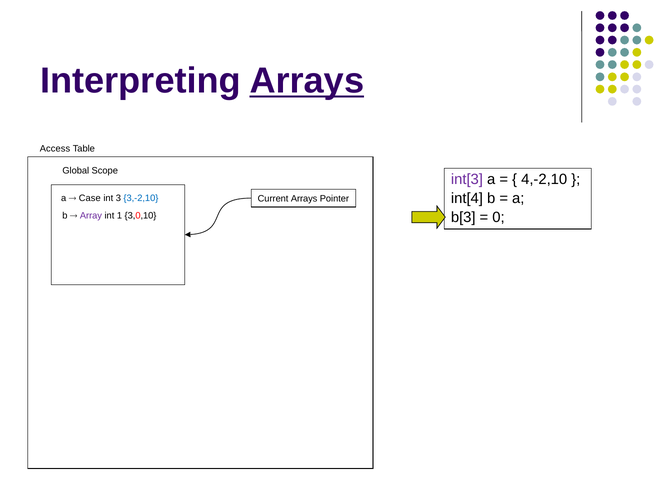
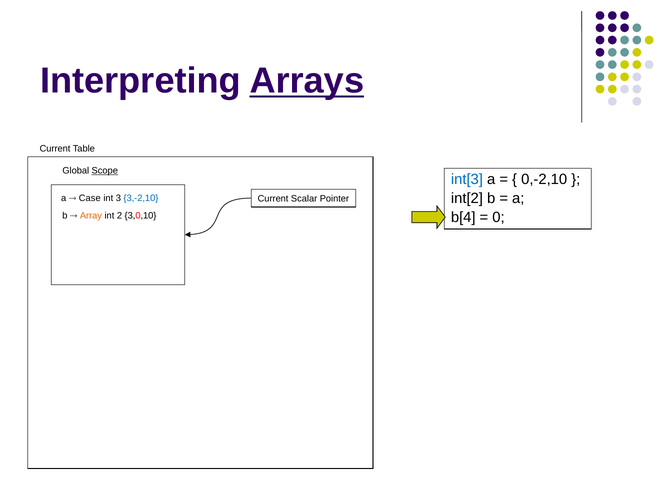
Access at (55, 149): Access -> Current
Scope underline: none -> present
int[3 colour: purple -> blue
4,-2,10: 4,-2,10 -> 0,-2,10
int[4: int[4 -> int[2
Current Arrays: Arrays -> Scalar
b[3: b[3 -> b[4
Array colour: purple -> orange
1: 1 -> 2
